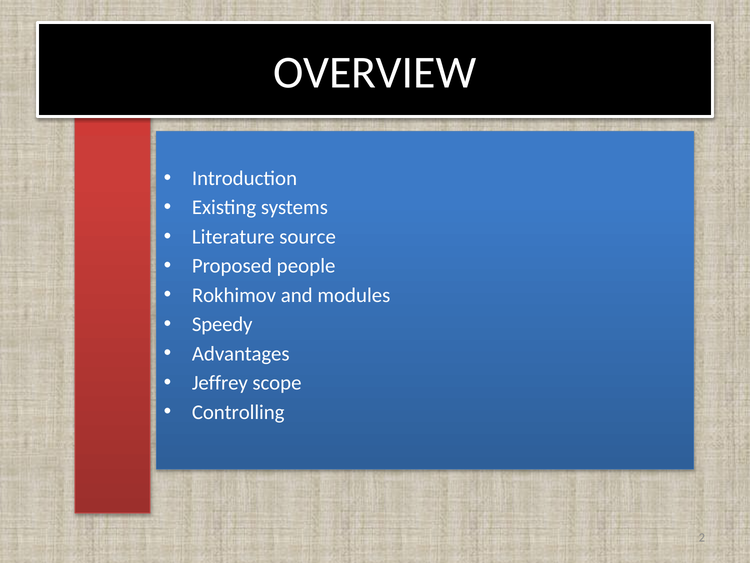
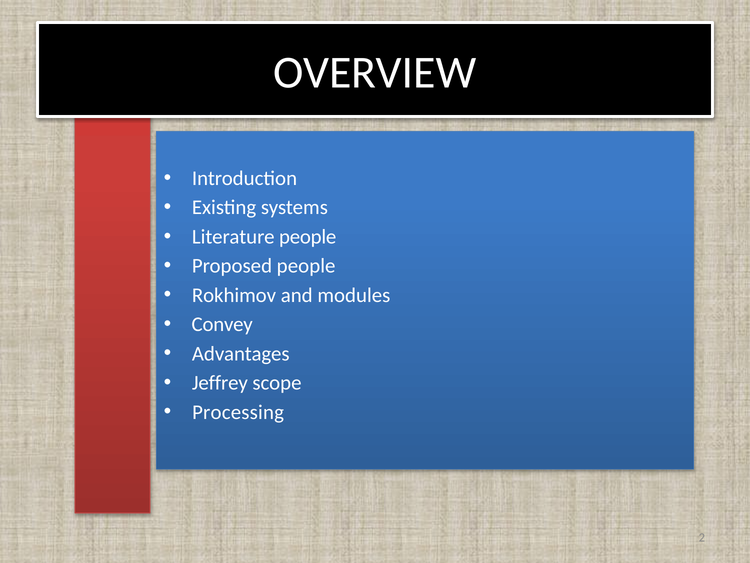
Literature source: source -> people
Speedy: Speedy -> Convey
Controlling: Controlling -> Processing
